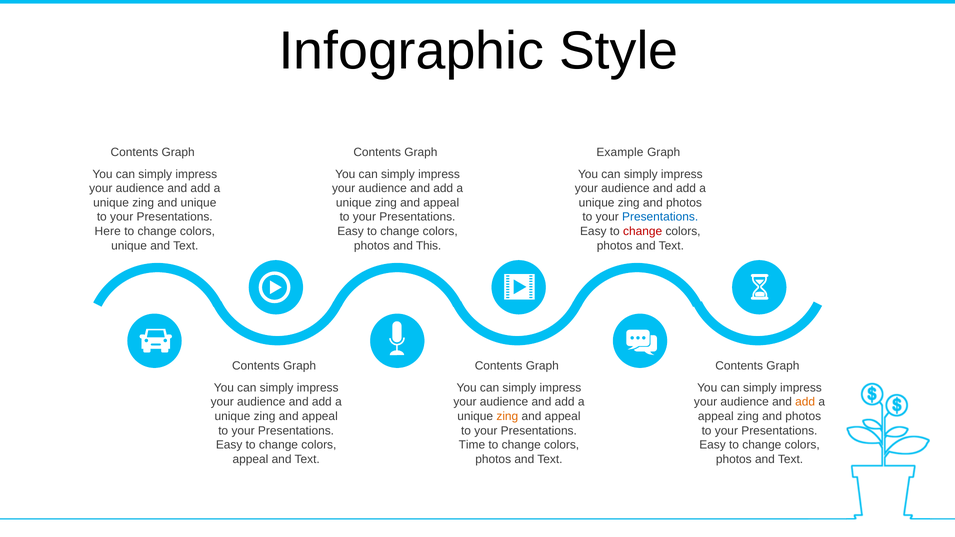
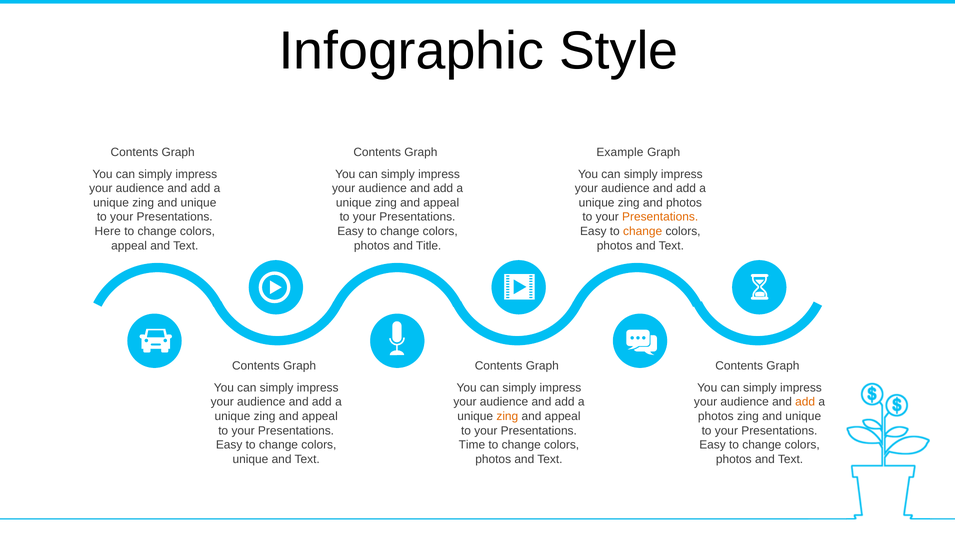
Presentations at (660, 217) colour: blue -> orange
change at (643, 231) colour: red -> orange
unique at (129, 246): unique -> appeal
This: This -> Title
appeal at (716, 416): appeal -> photos
photos at (803, 416): photos -> unique
appeal at (250, 459): appeal -> unique
